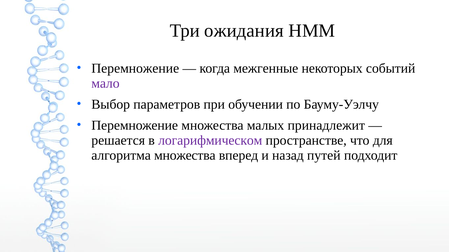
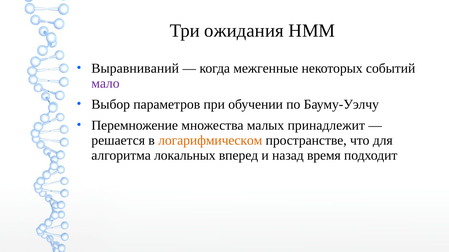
Перемножение at (135, 69): Перемножение -> Выравниваний
логарифмическом colour: purple -> orange
алгоритма множества: множества -> локальных
путей: путей -> время
